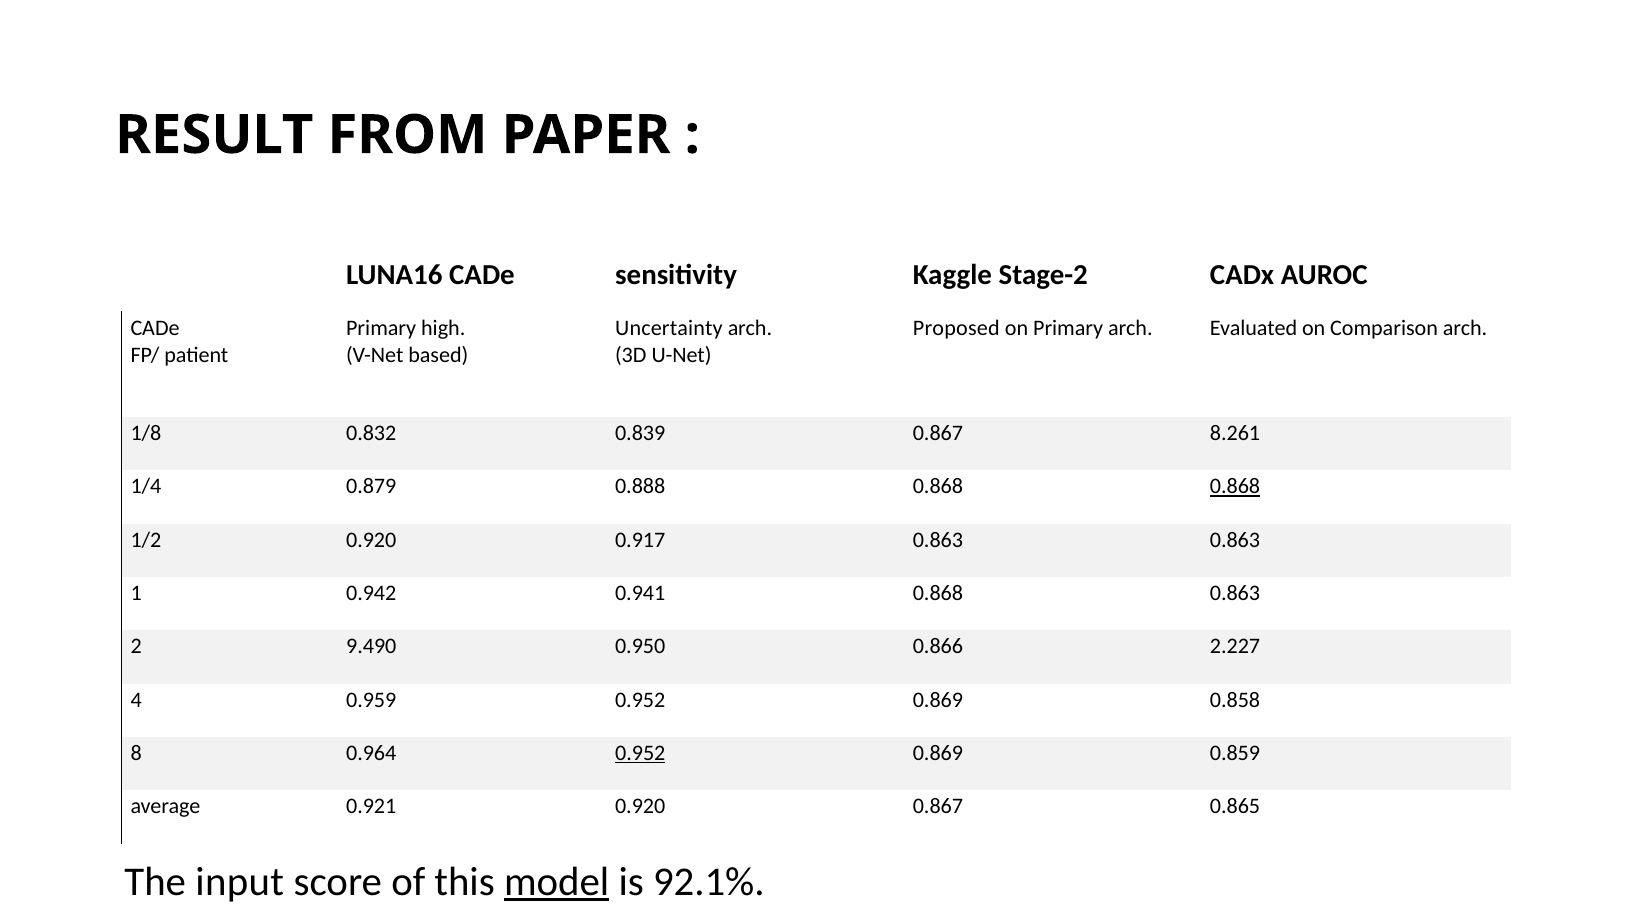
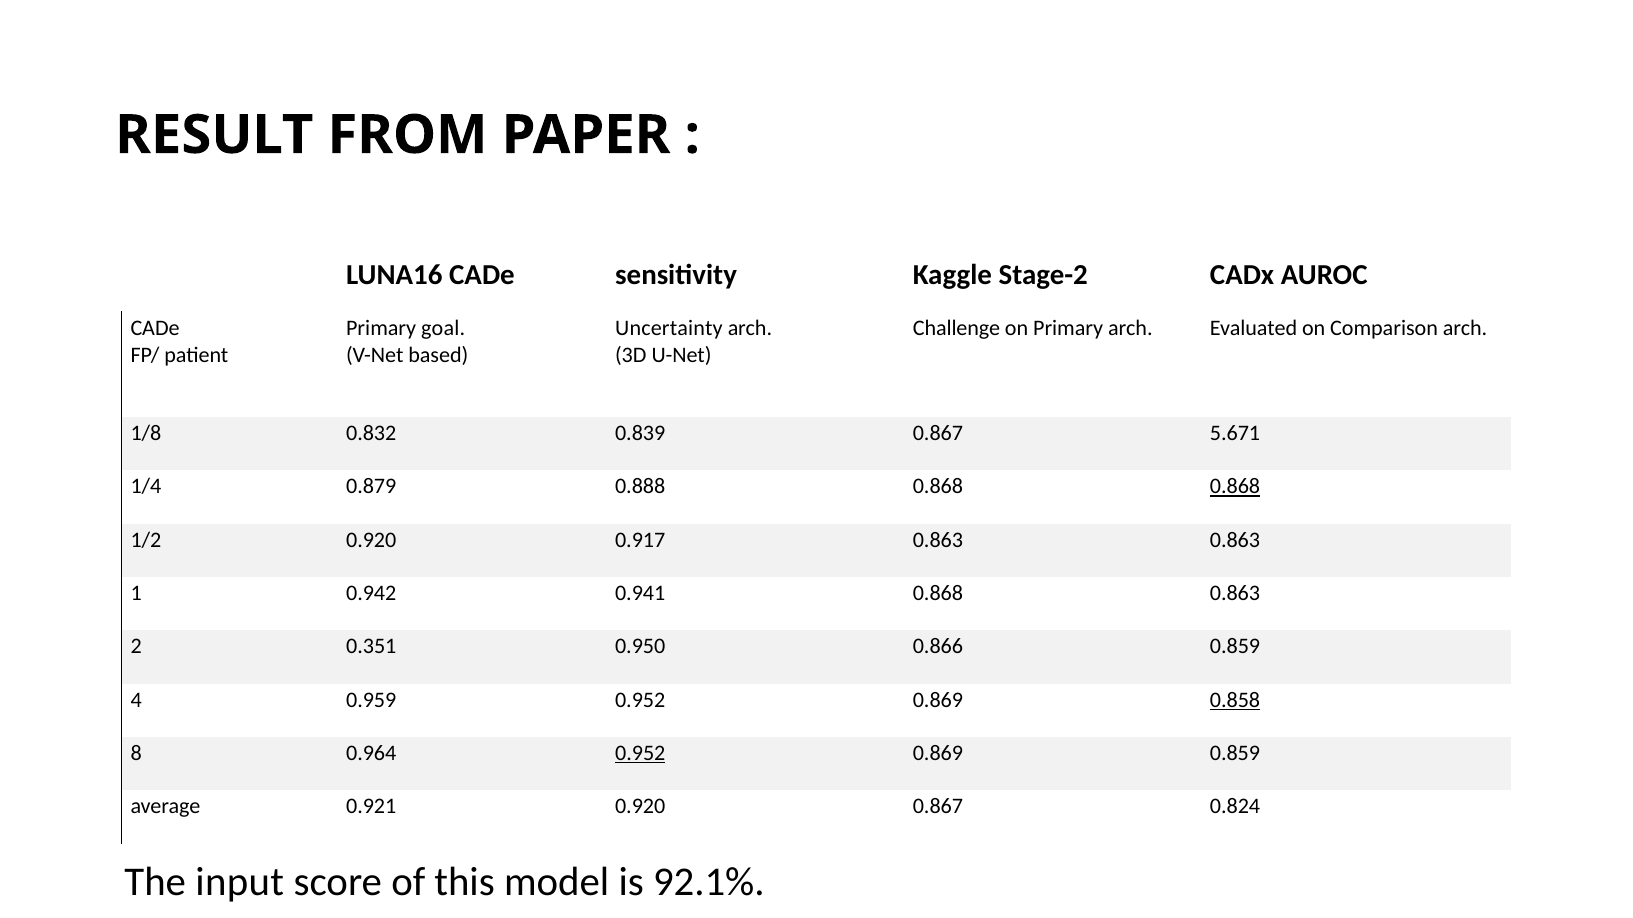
high: high -> goal
Proposed: Proposed -> Challenge
8.261: 8.261 -> 5.671
9.490: 9.490 -> 0.351
0.866 2.227: 2.227 -> 0.859
0.858 underline: none -> present
0.865: 0.865 -> 0.824
model underline: present -> none
